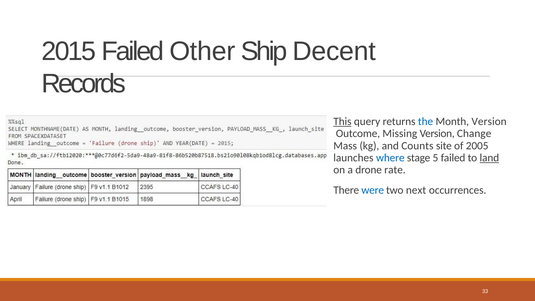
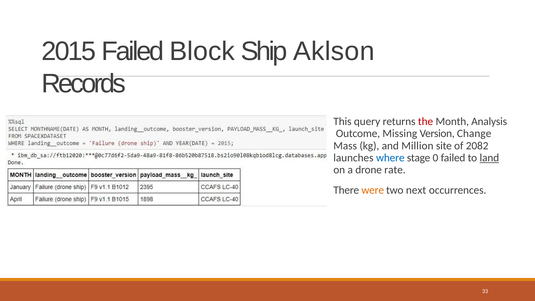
Other: Other -> Block
Decent: Decent -> Aklson
This underline: present -> none
the colour: blue -> red
Month Version: Version -> Analysis
Counts: Counts -> Million
2005: 2005 -> 2082
5: 5 -> 0
were colour: blue -> orange
